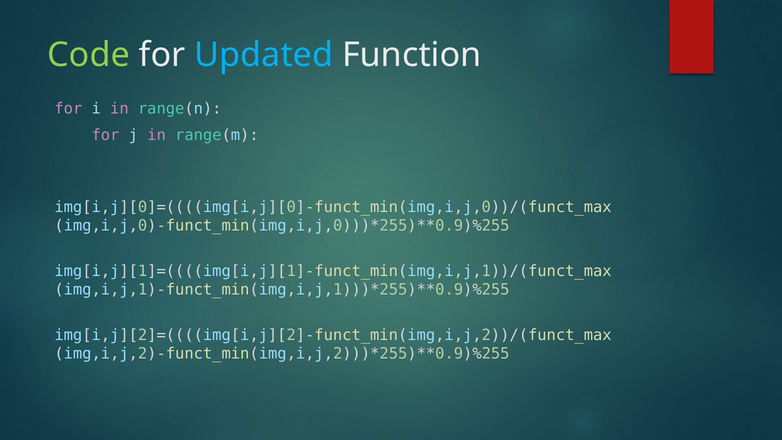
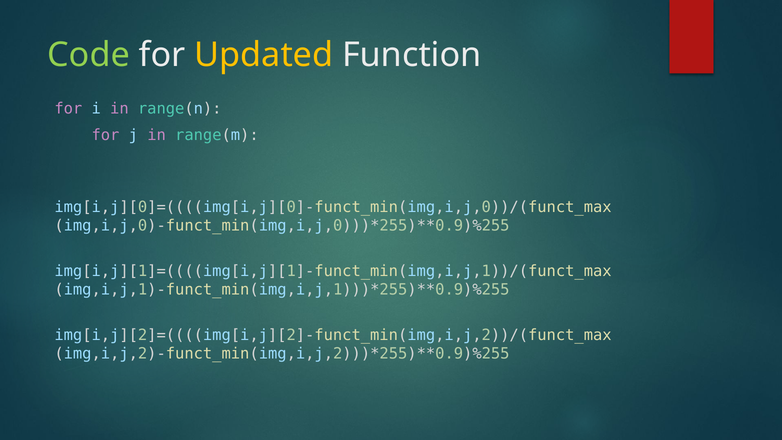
Updated colour: light blue -> yellow
